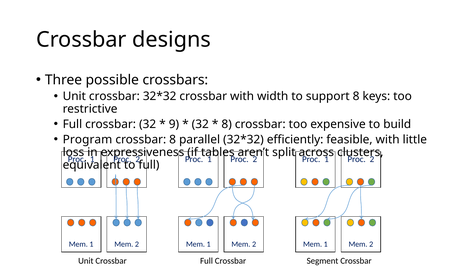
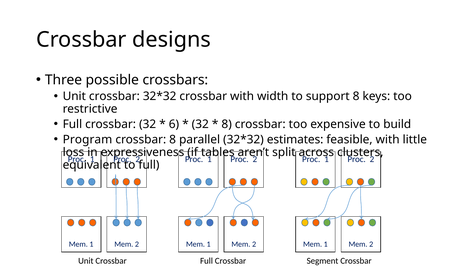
9: 9 -> 6
efficiently: efficiently -> estimates
